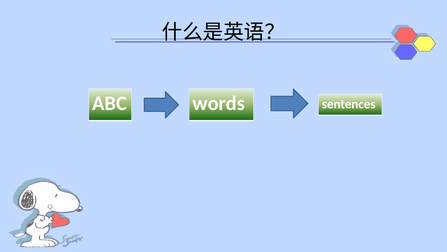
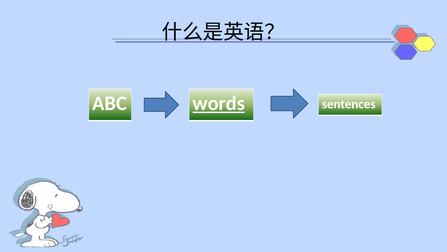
words underline: none -> present
